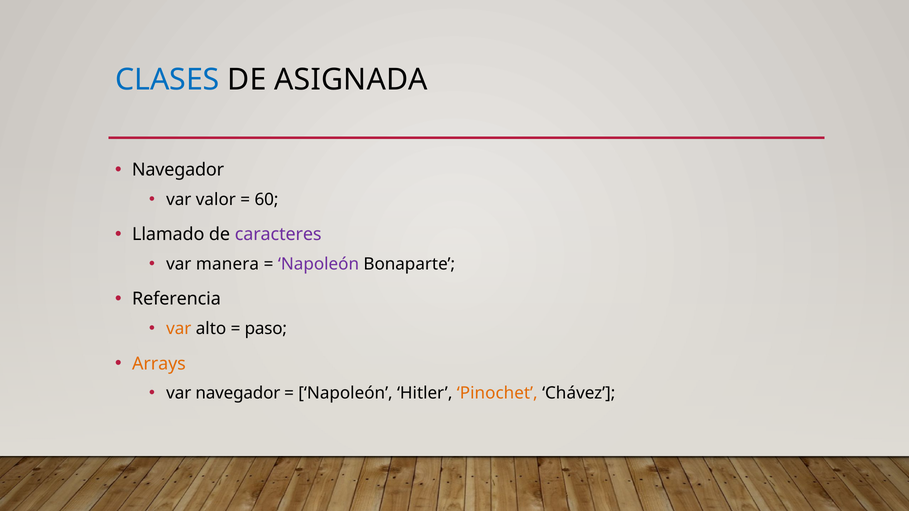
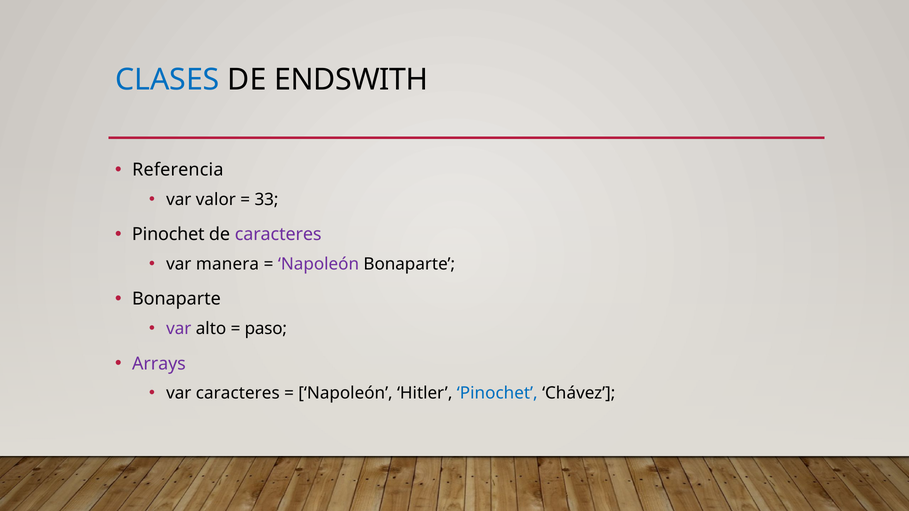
ASIGNADA: ASIGNADA -> ENDSWITH
Navegador at (178, 170): Navegador -> Referencia
60: 60 -> 33
Llamado at (168, 235): Llamado -> Pinochet
Referencia at (176, 299): Referencia -> Bonaparte
var at (179, 329) colour: orange -> purple
Arrays colour: orange -> purple
var navegador: navegador -> caracteres
Pinochet at (497, 394) colour: orange -> blue
